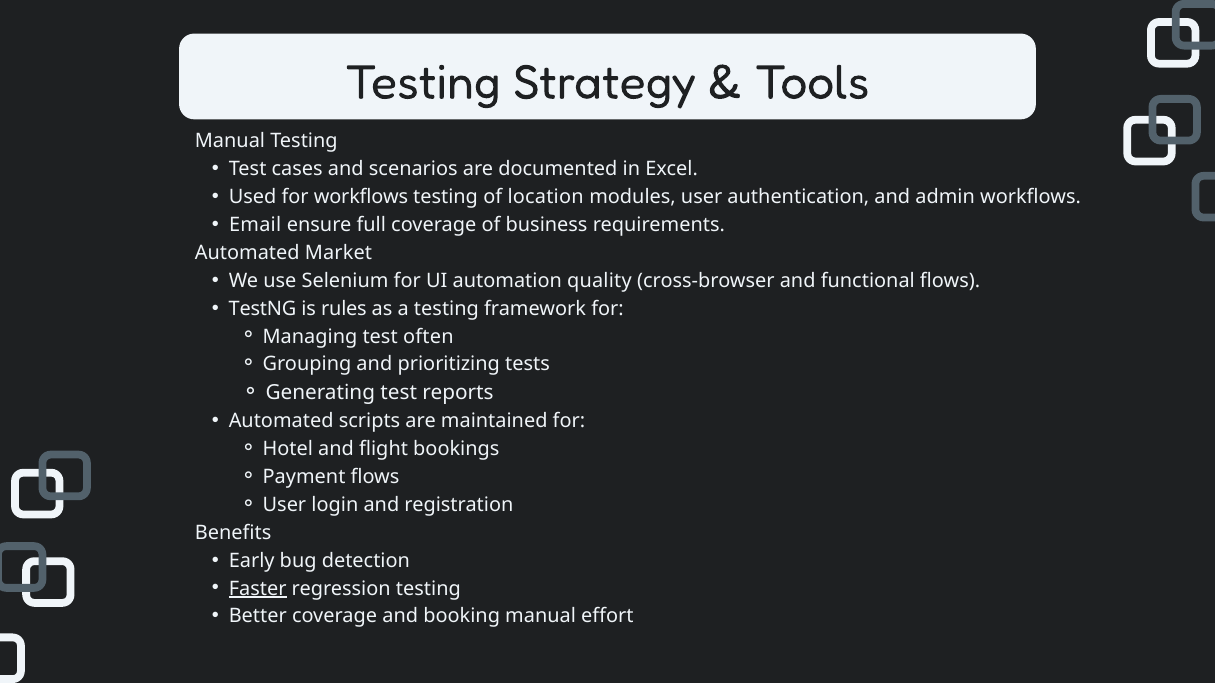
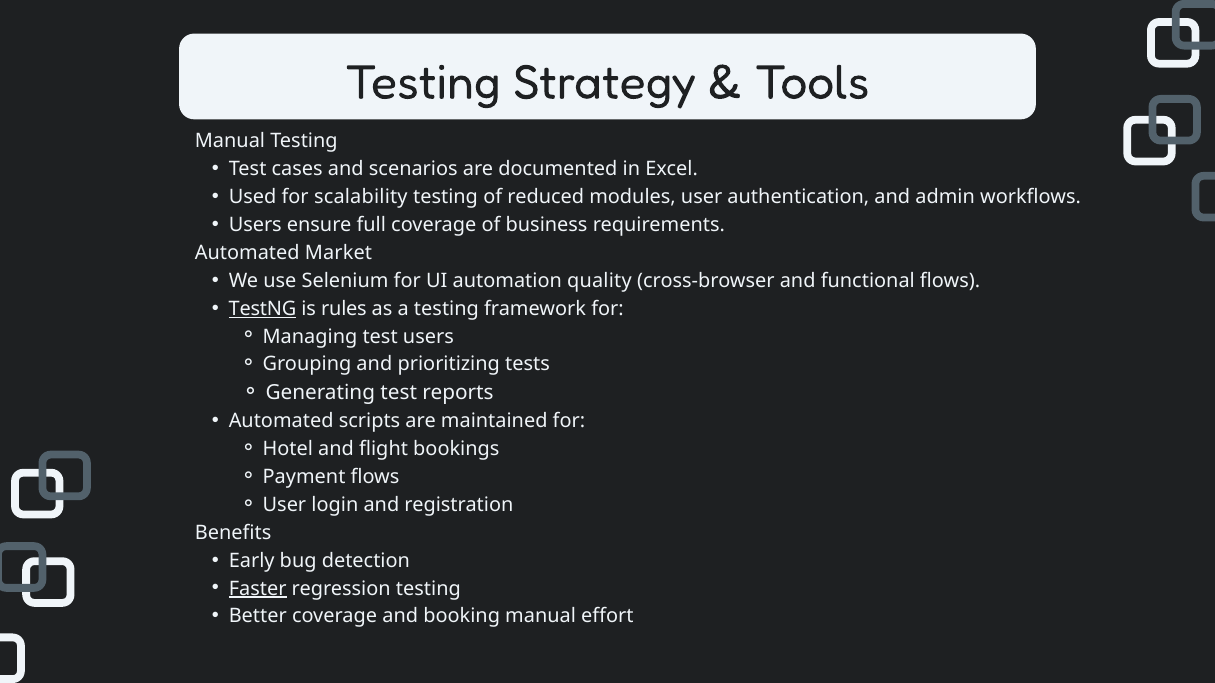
for workflows: workflows -> scalability
location: location -> reduced
Email at (255, 225): Email -> Users
TestNG underline: none -> present
test often: often -> users
